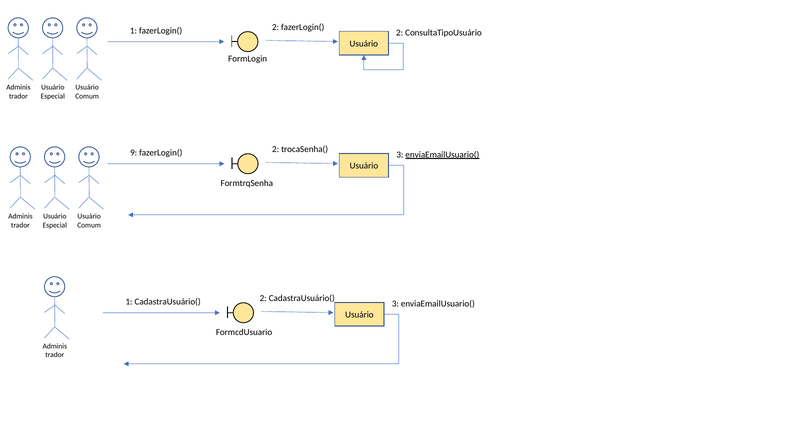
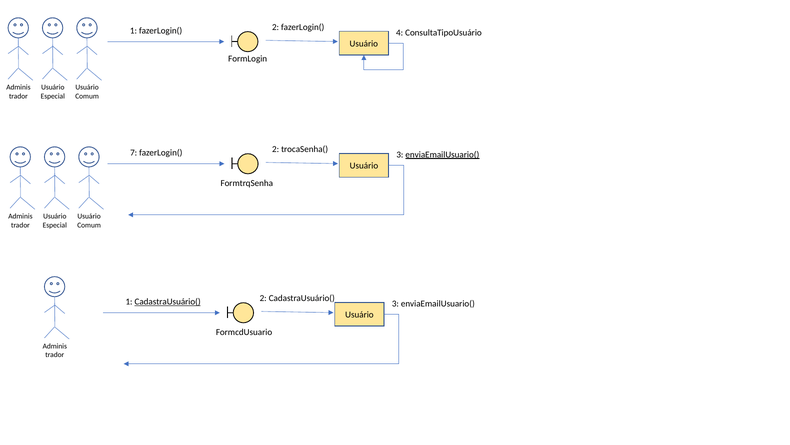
2 at (400, 32): 2 -> 4
9: 9 -> 7
CadastraUsuário( at (168, 301) underline: none -> present
